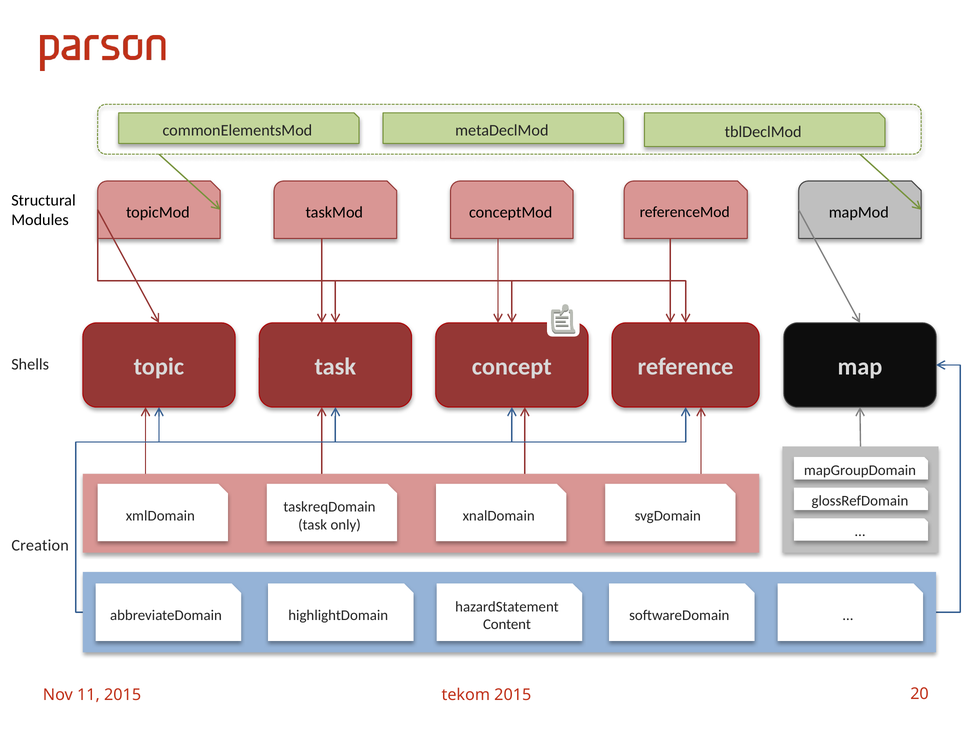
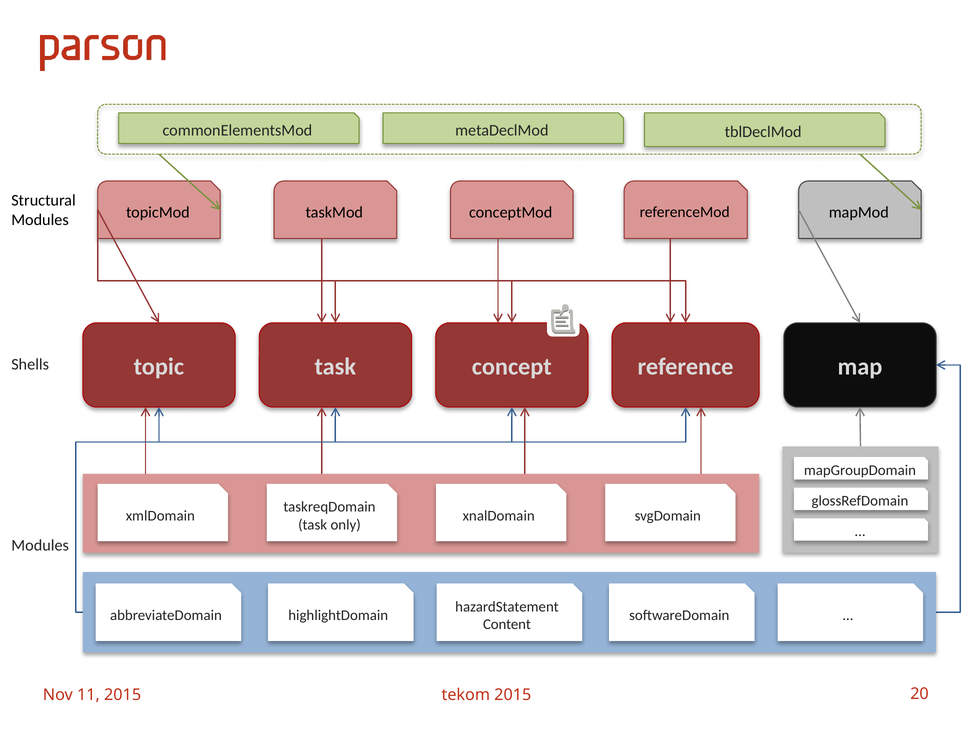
Creation at (40, 545): Creation -> Modules
